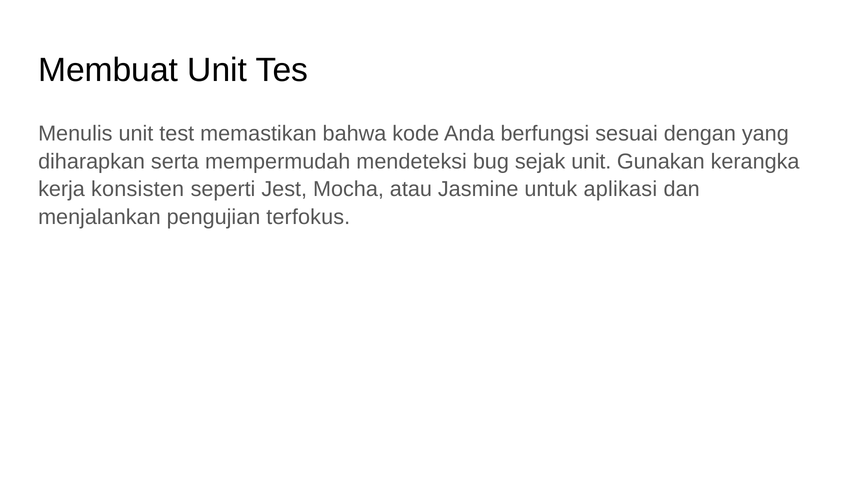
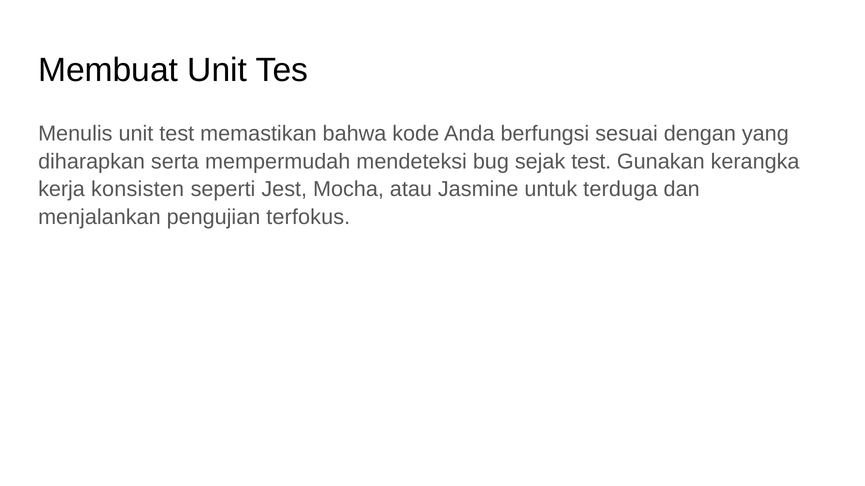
sejak unit: unit -> test
aplikasi: aplikasi -> terduga
